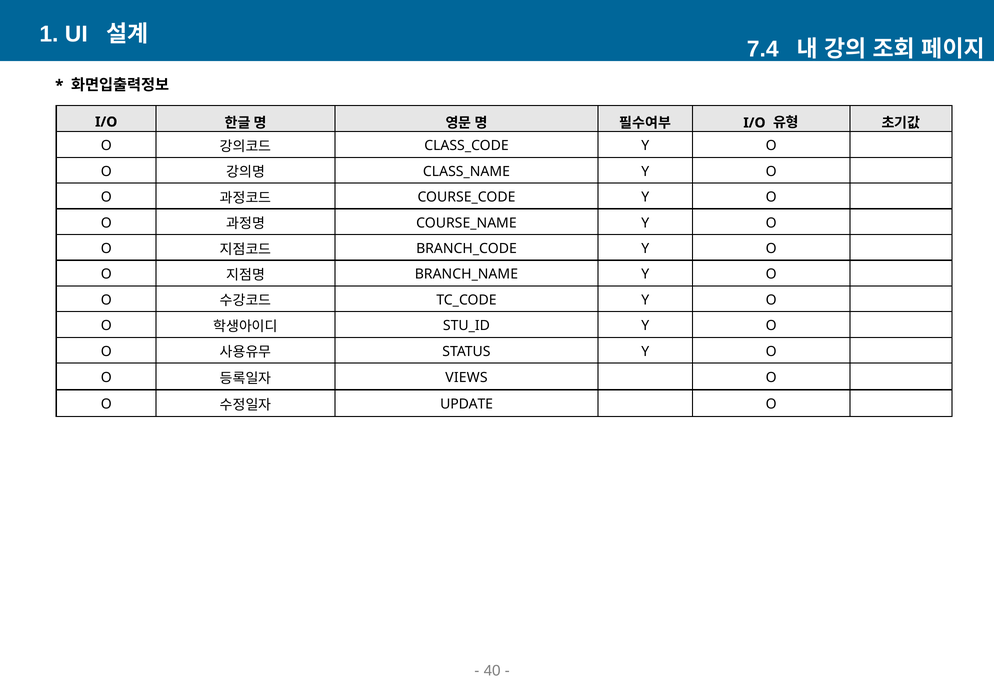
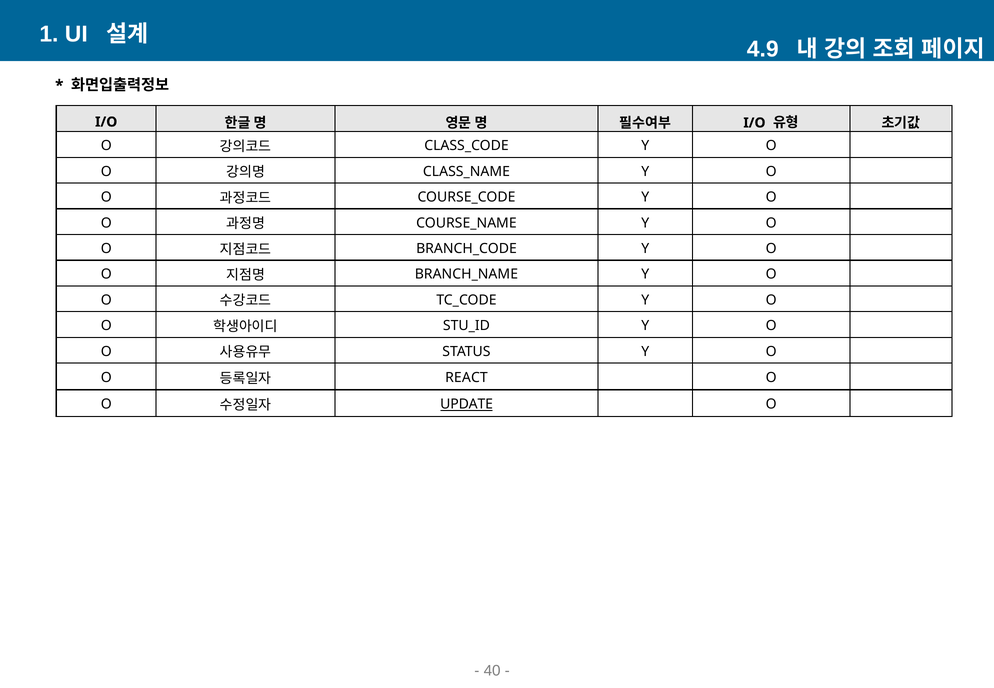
7.4: 7.4 -> 4.9
VIEWS: VIEWS -> REACT
UPDATE underline: none -> present
